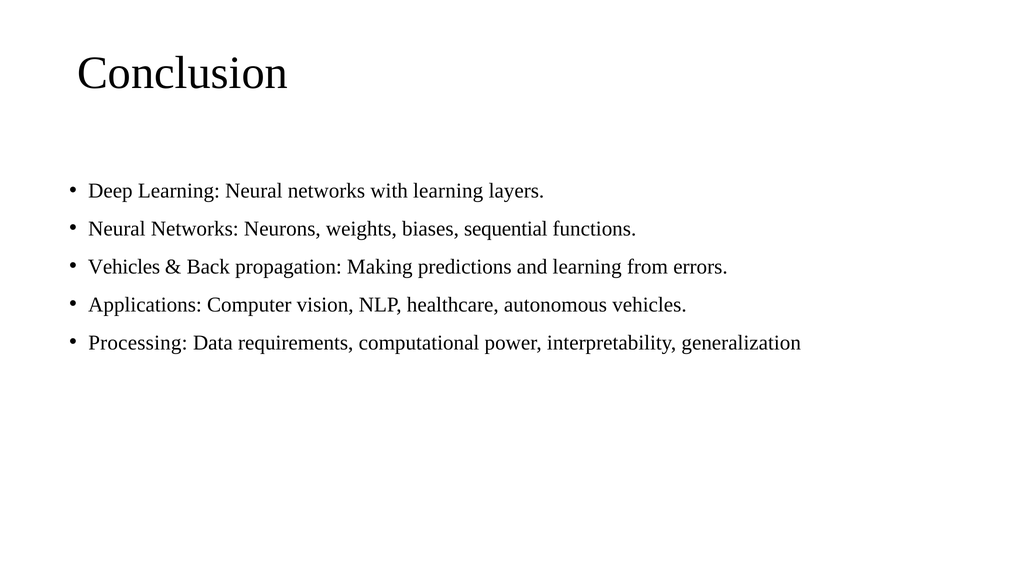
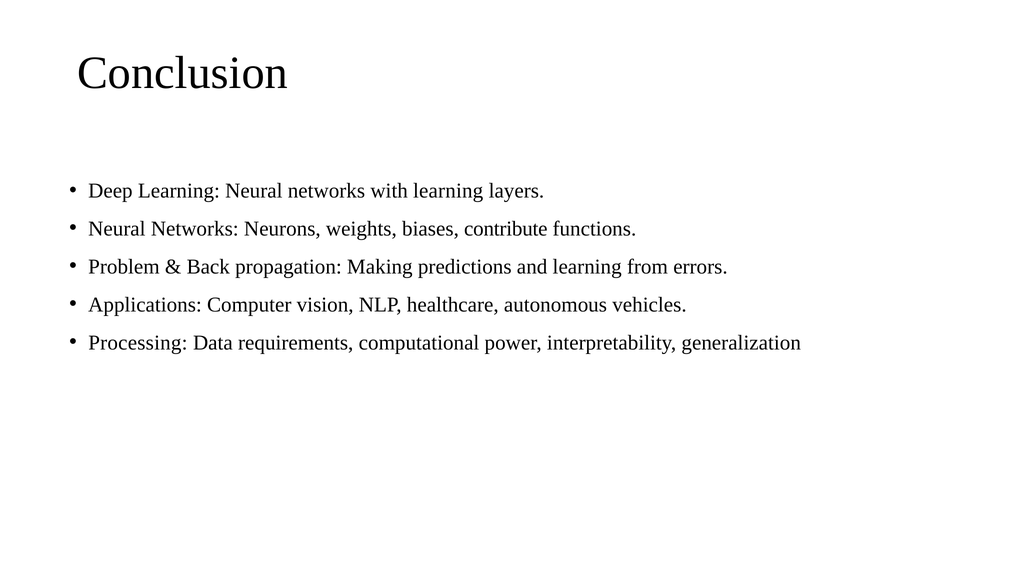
sequential: sequential -> contribute
Vehicles at (124, 267): Vehicles -> Problem
